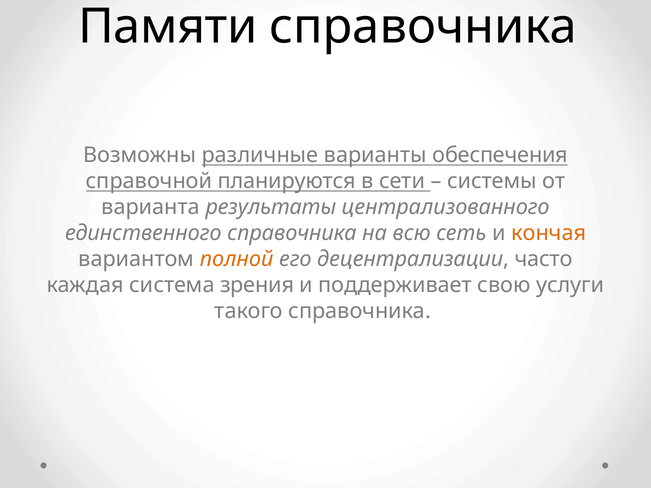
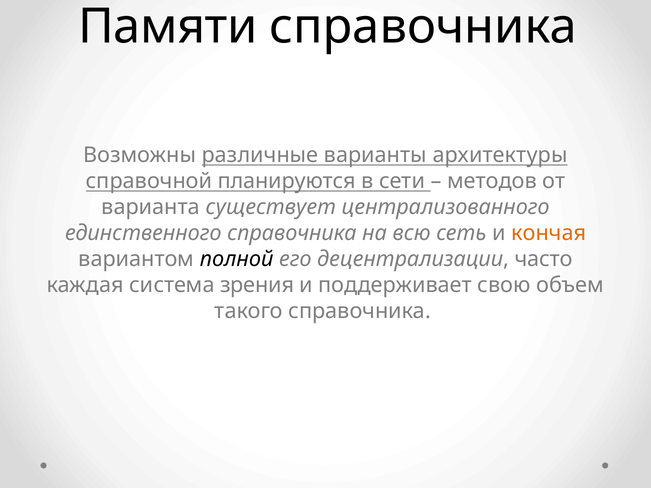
обеспечения: обеспечения -> архитектуры
системы: системы -> методов
результаты: результаты -> существует
полной colour: orange -> black
услуги: услуги -> объем
